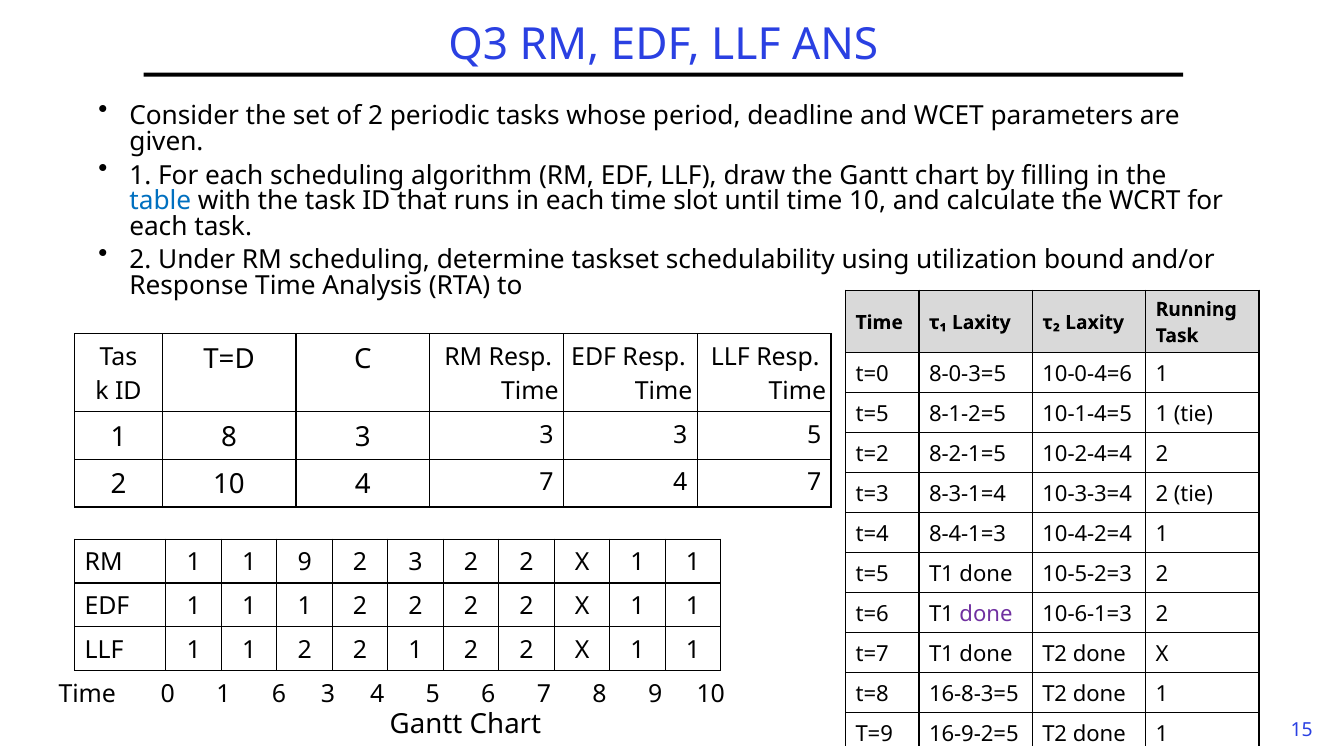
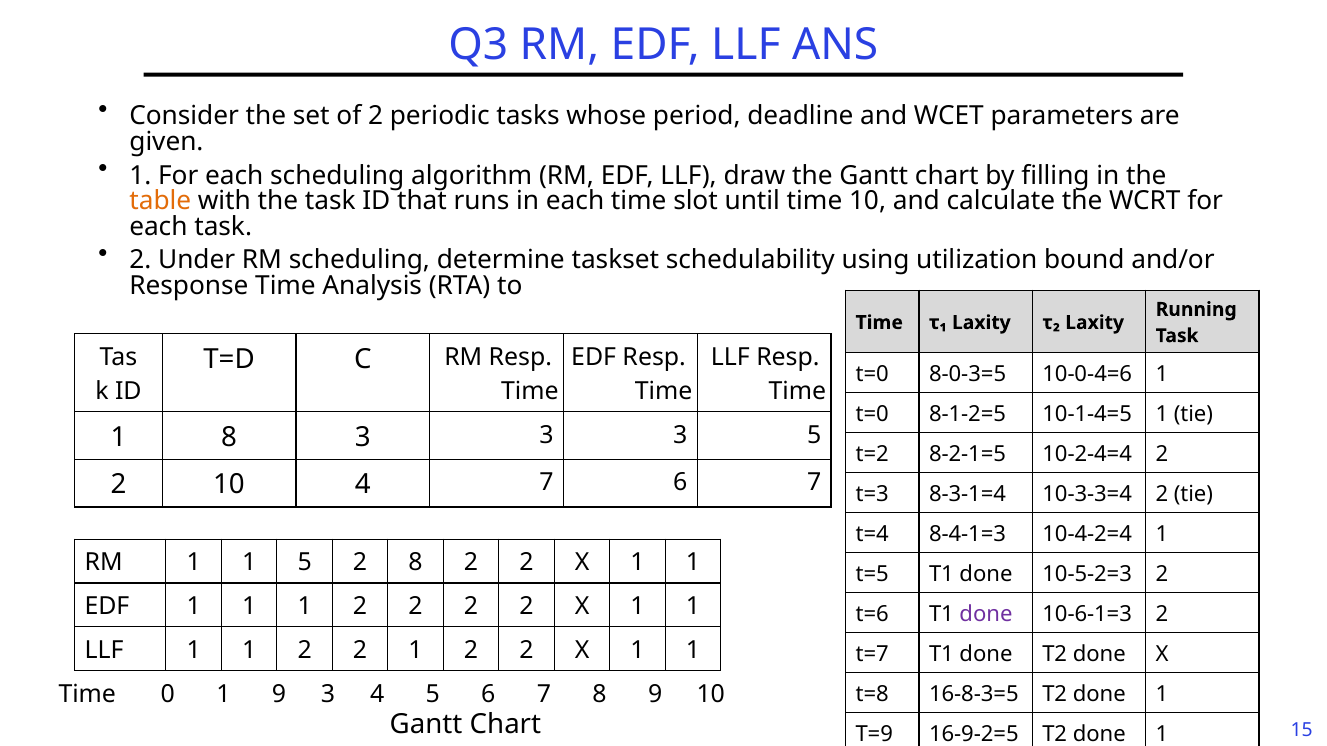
table colour: blue -> orange
t=5 at (872, 414): t=5 -> t=0
7 4: 4 -> 6
1 9: 9 -> 5
2 3: 3 -> 8
1 6: 6 -> 9
